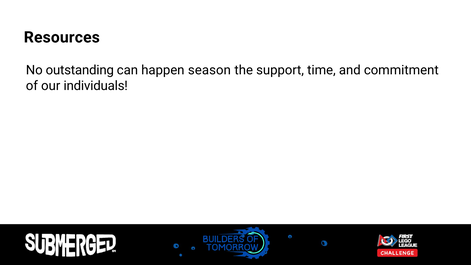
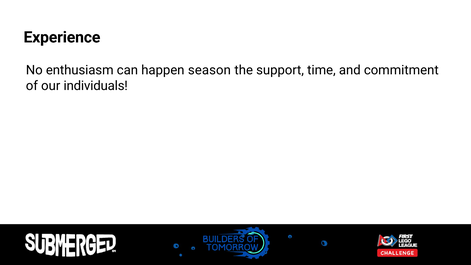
Resources: Resources -> Experience
outstanding: outstanding -> enthusiasm
